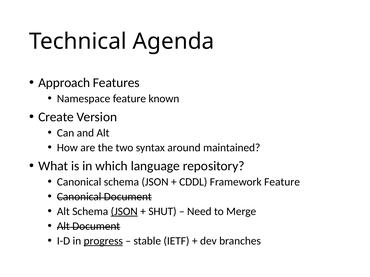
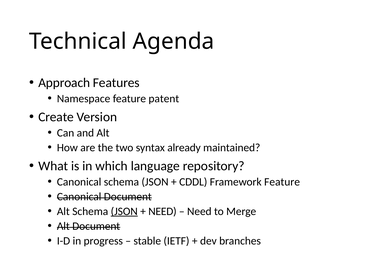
known: known -> patent
around: around -> already
SHUT at (162, 212): SHUT -> NEED
progress underline: present -> none
